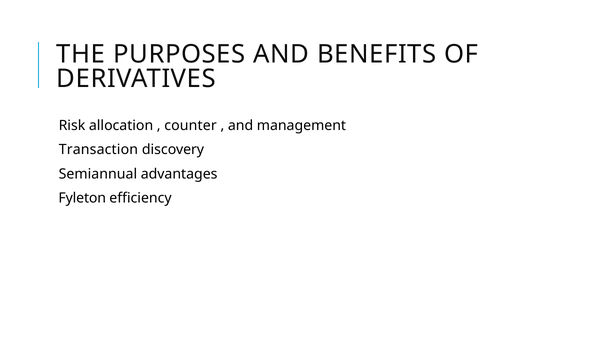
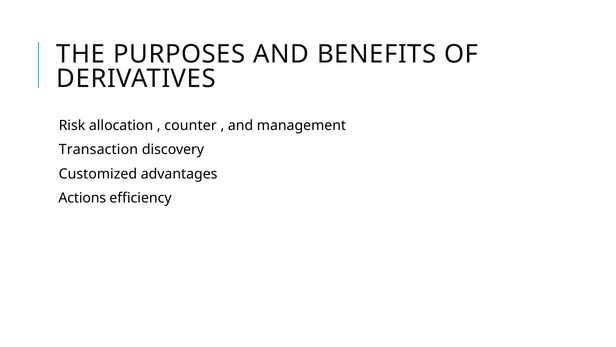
Semiannual: Semiannual -> Customized
Fyleton: Fyleton -> Actions
